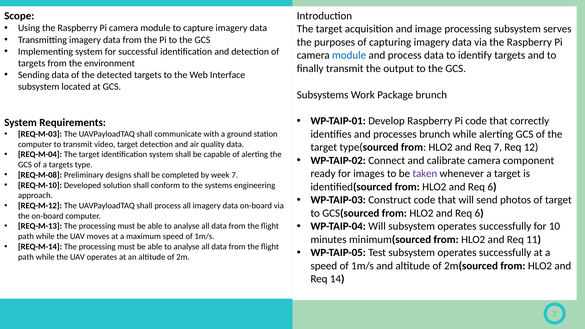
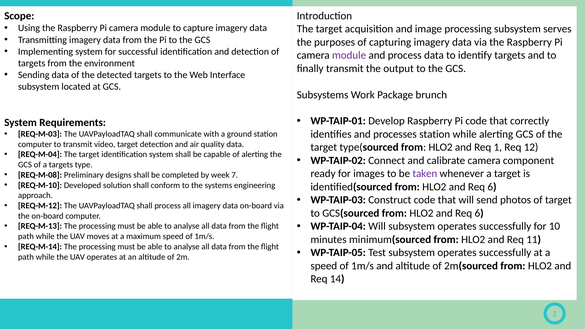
module at (349, 55) colour: blue -> purple
processes brunch: brunch -> station
Req 7: 7 -> 1
